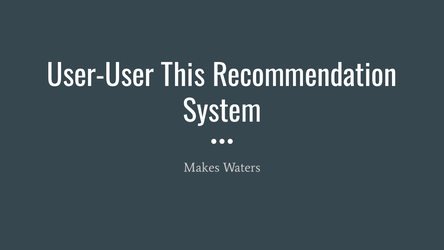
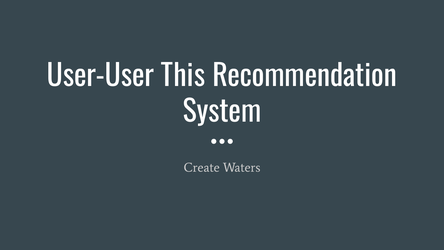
Makes: Makes -> Create
